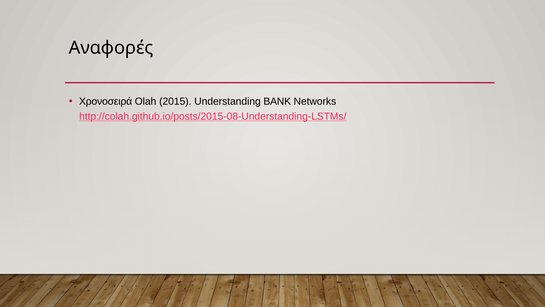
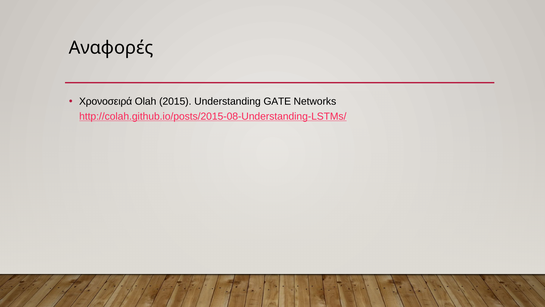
BANK: BANK -> GATE
